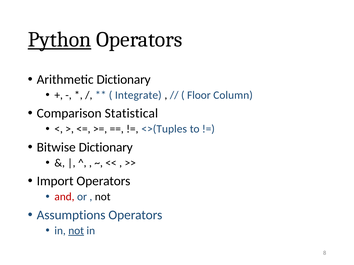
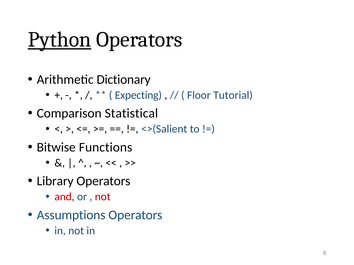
Integrate: Integrate -> Expecting
Column: Column -> Tutorial
<>(Tuples: <>(Tuples -> <>(Salient
Bitwise Dictionary: Dictionary -> Functions
Import: Import -> Library
not at (103, 197) colour: black -> red
not at (76, 231) underline: present -> none
